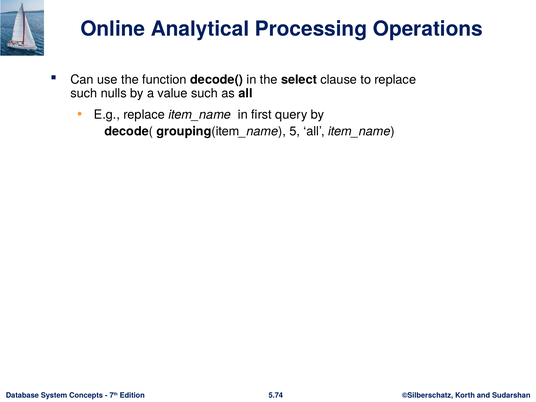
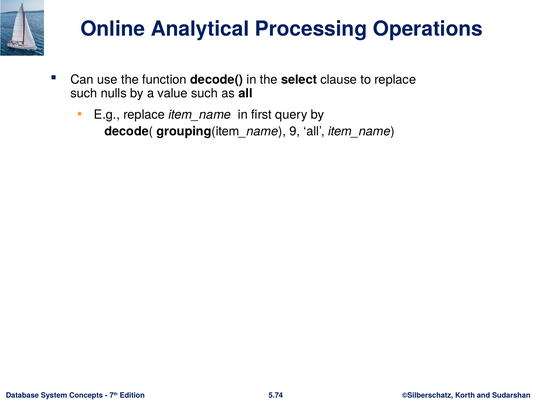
5: 5 -> 9
